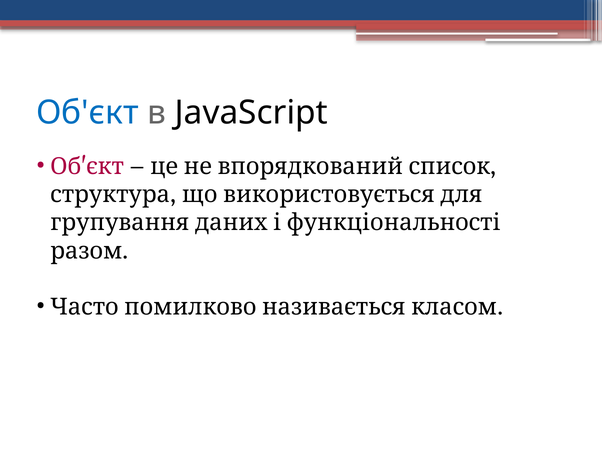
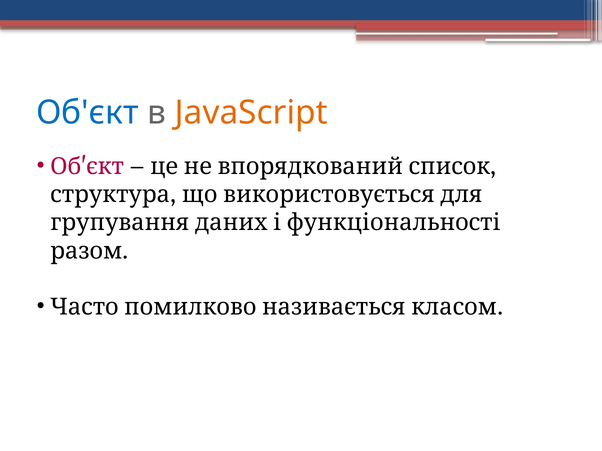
JavaScript colour: black -> orange
